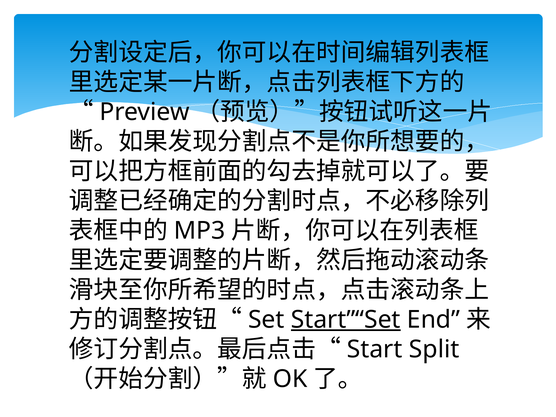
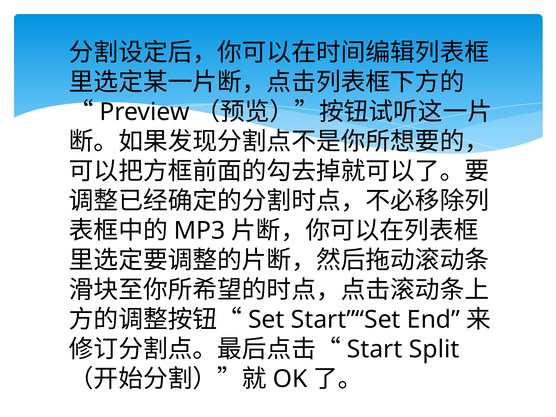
Start”“Set underline: present -> none
